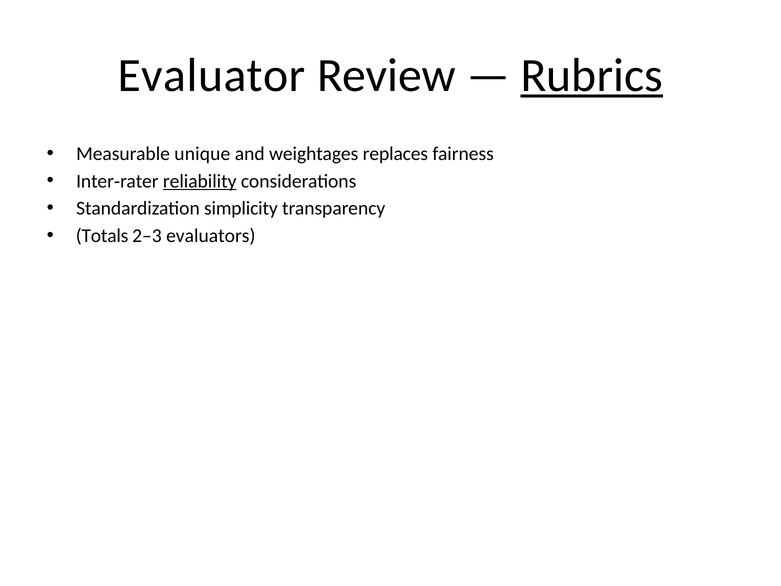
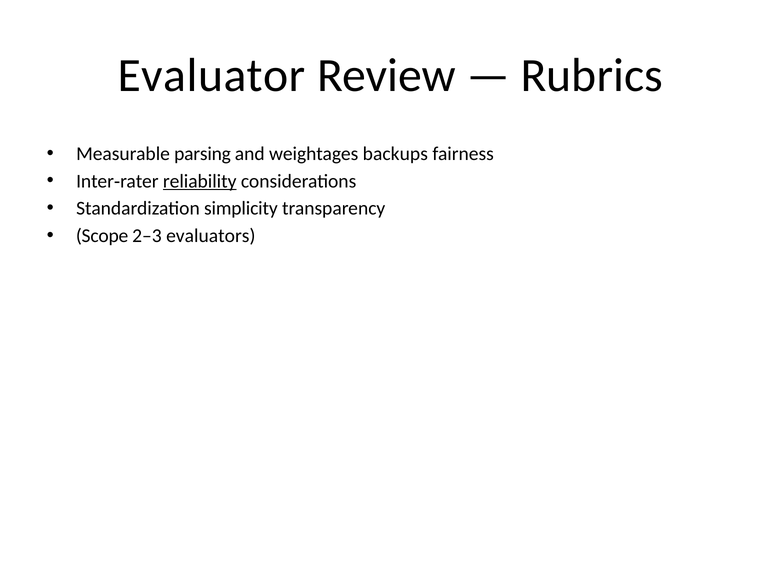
Rubrics underline: present -> none
unique: unique -> parsing
replaces: replaces -> backups
Totals: Totals -> Scope
